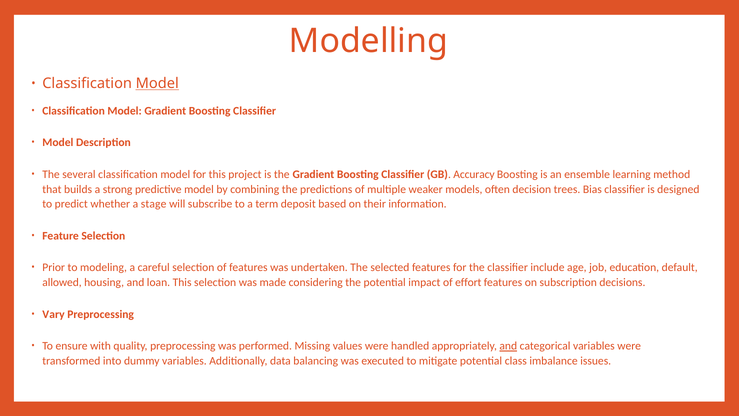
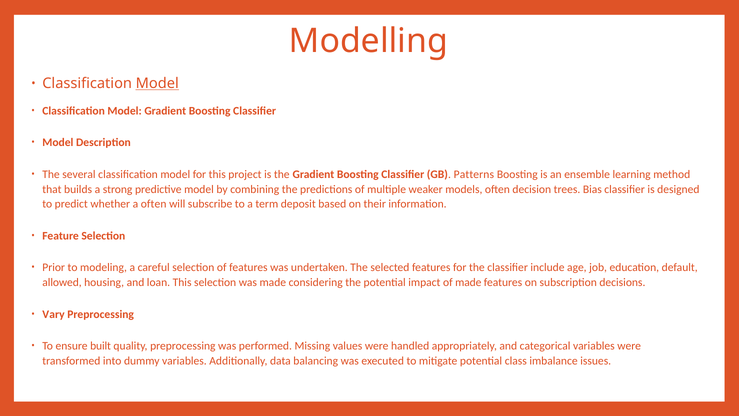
Accuracy: Accuracy -> Patterns
a stage: stage -> often
of effort: effort -> made
with: with -> built
and at (508, 346) underline: present -> none
